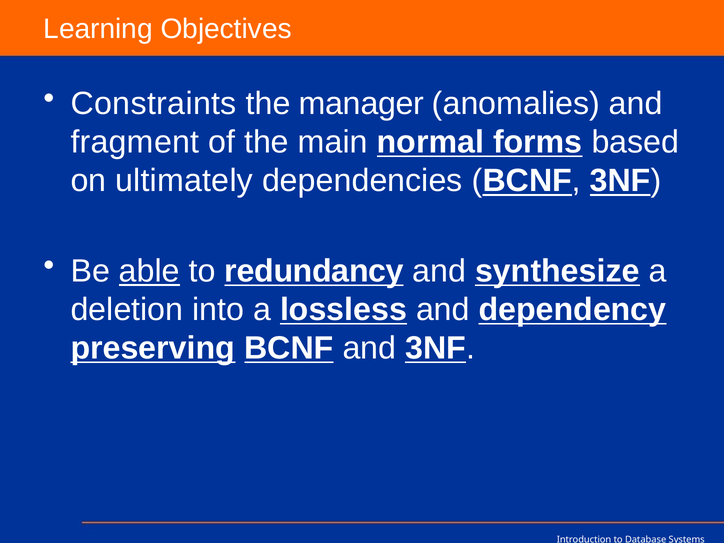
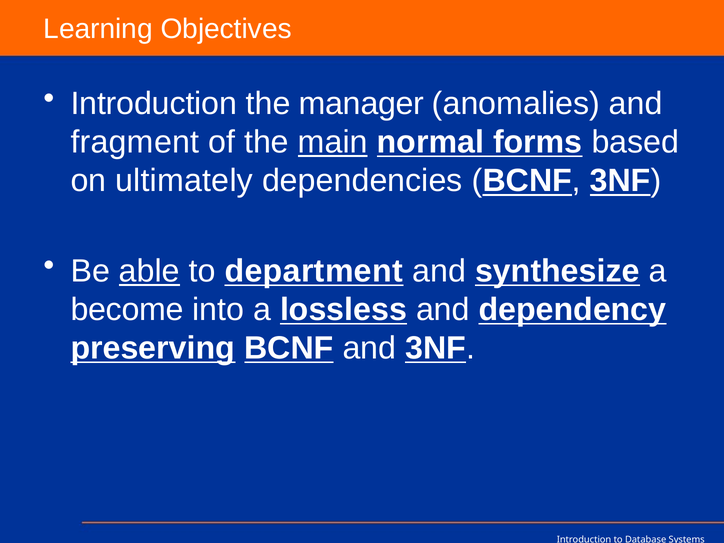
Constraints at (154, 104): Constraints -> Introduction
main underline: none -> present
redundancy: redundancy -> department
deletion: deletion -> become
